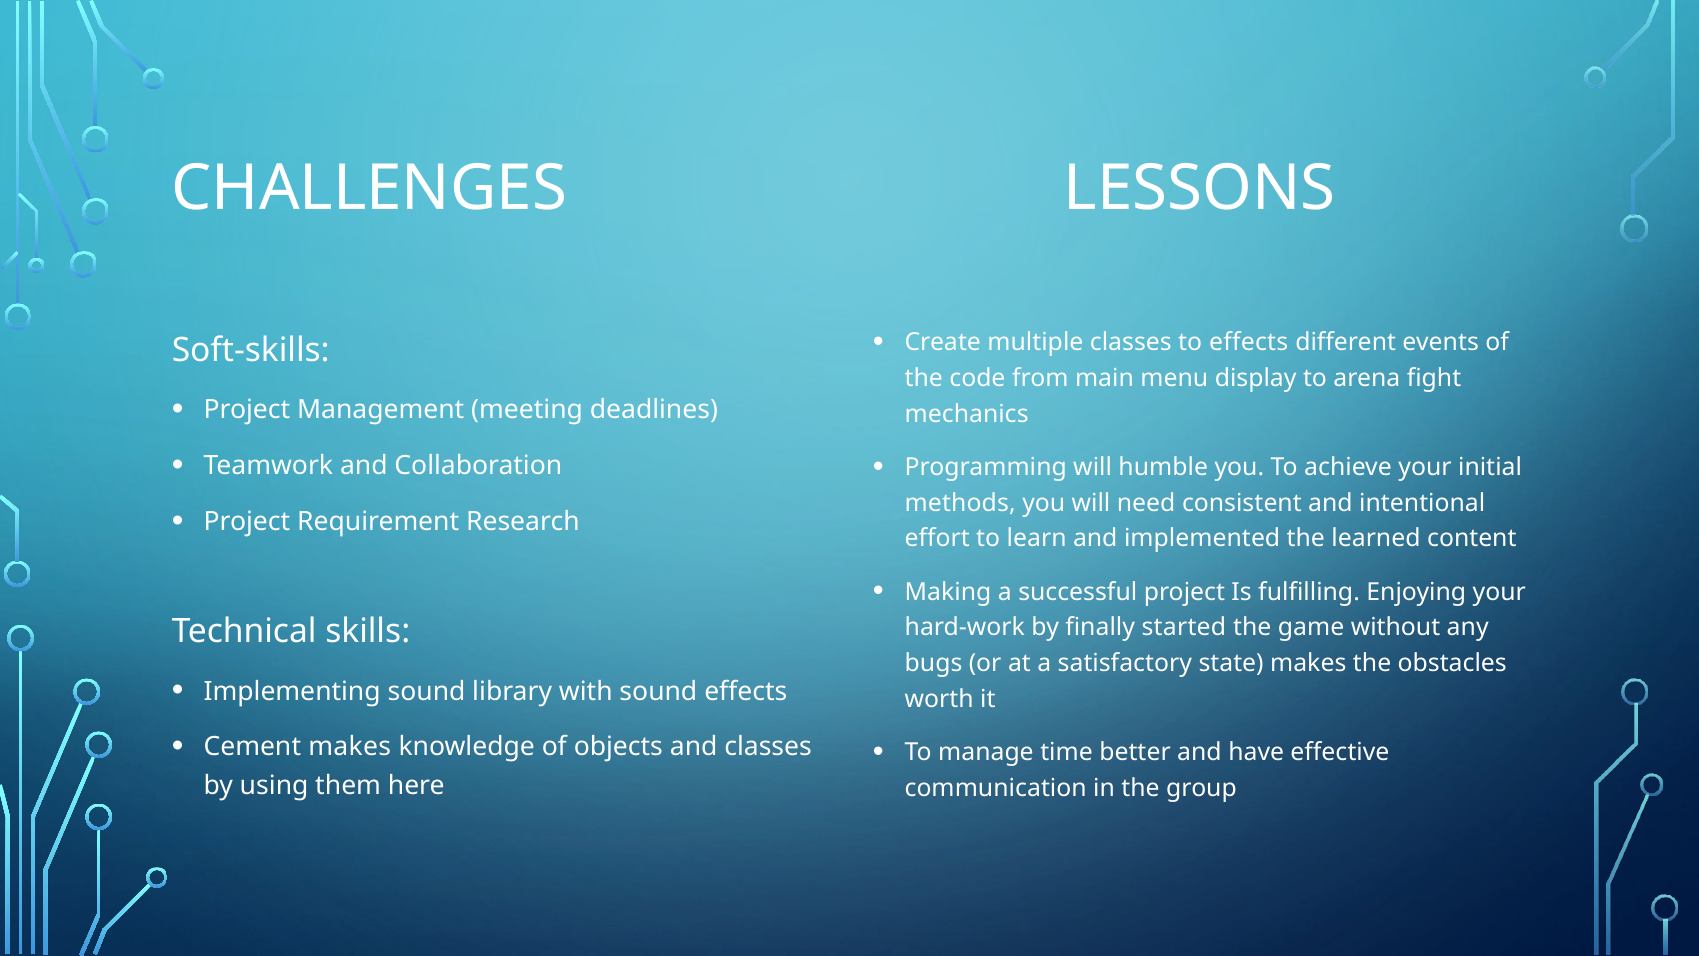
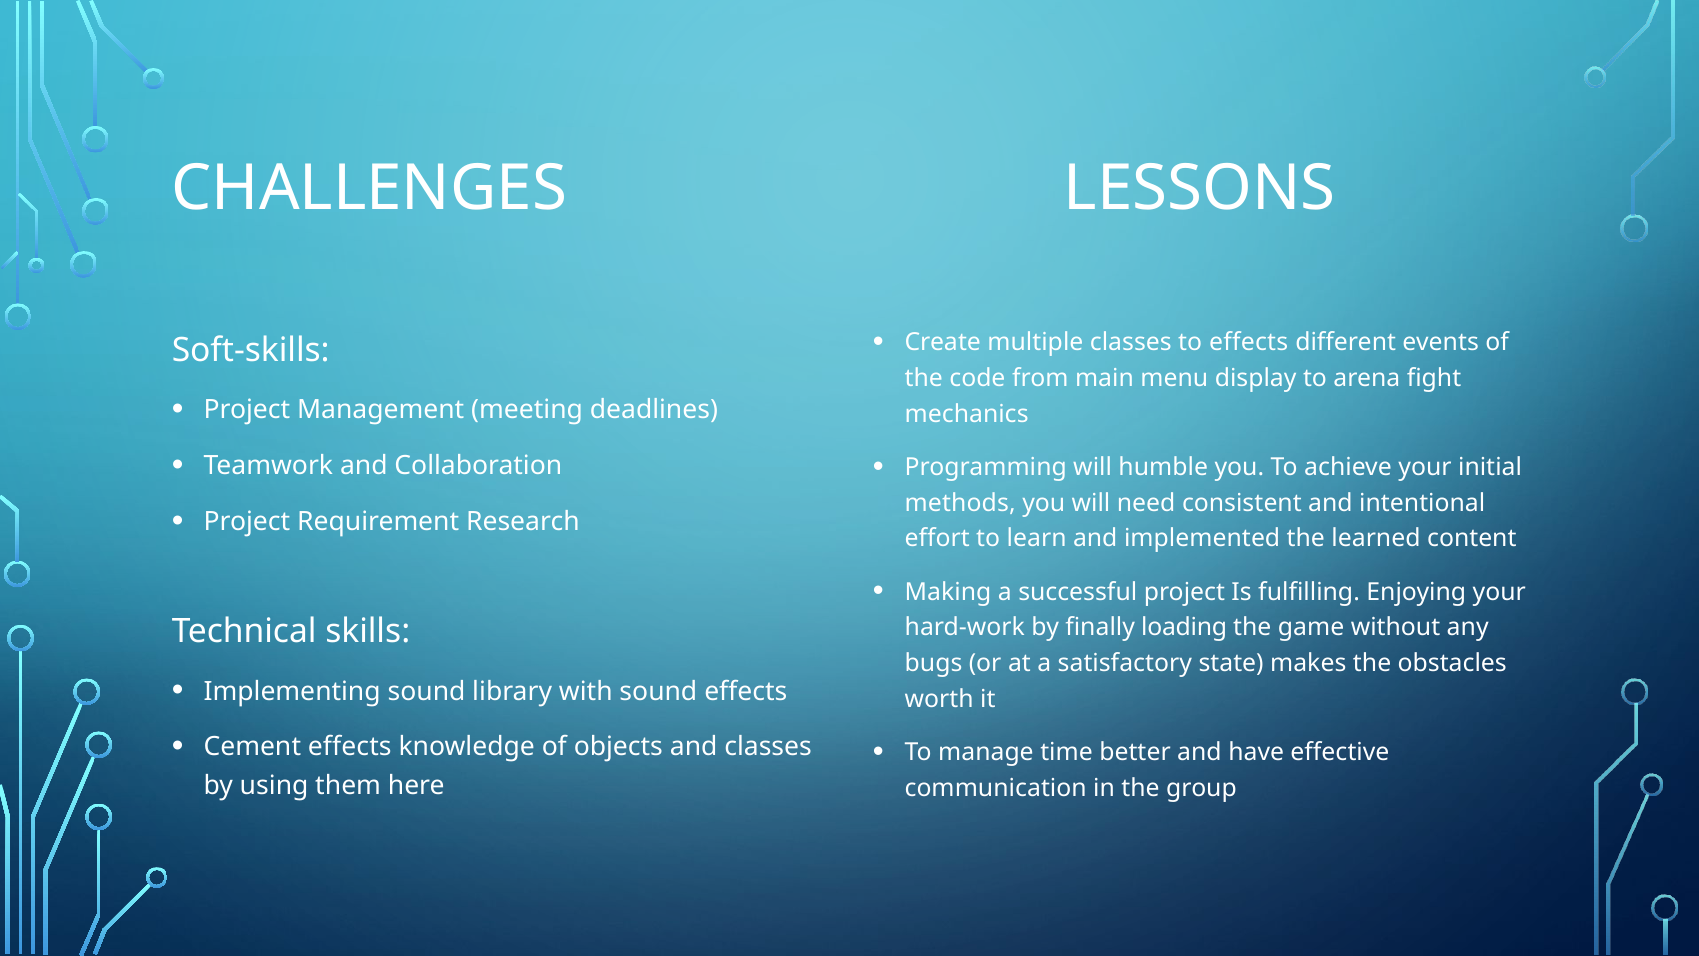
started: started -> loading
Cement makes: makes -> effects
